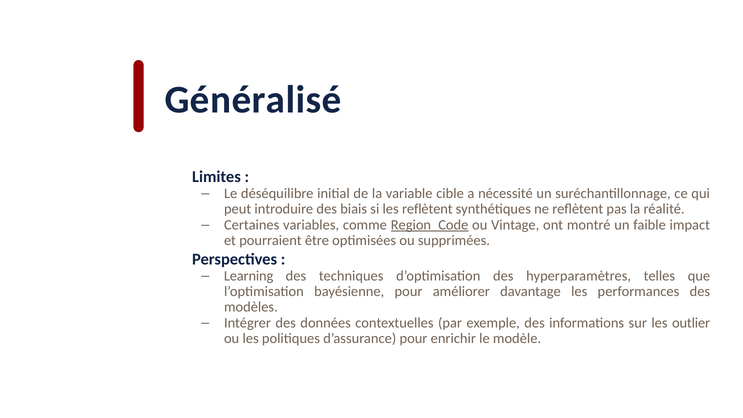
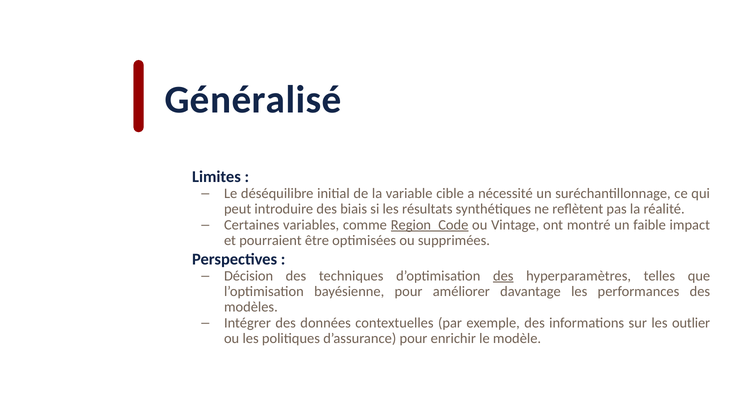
les reflètent: reflètent -> résultats
Learning: Learning -> Décision
des at (503, 276) underline: none -> present
